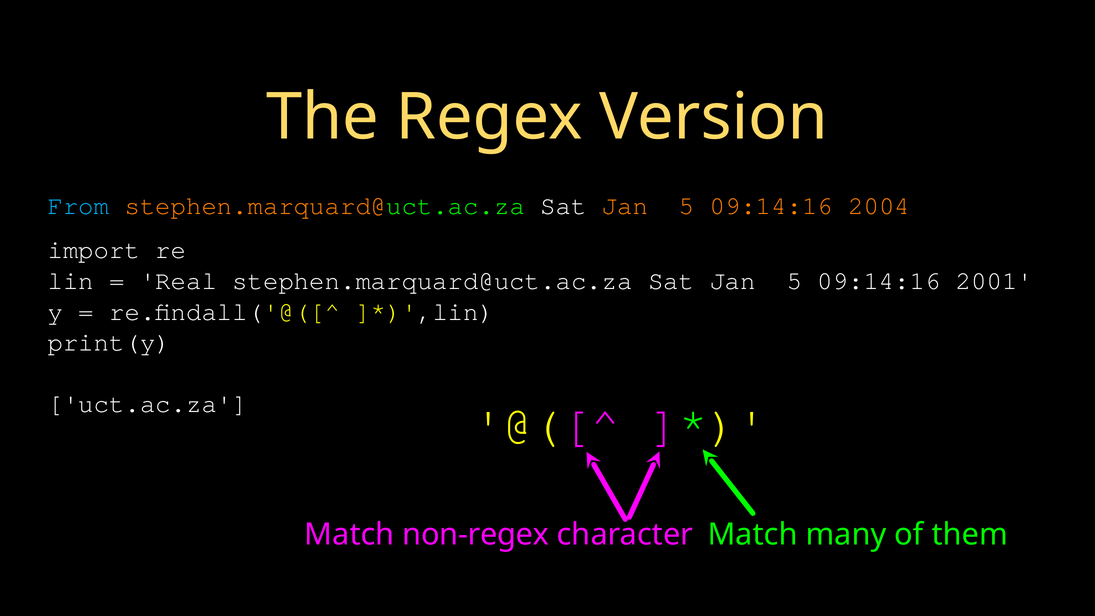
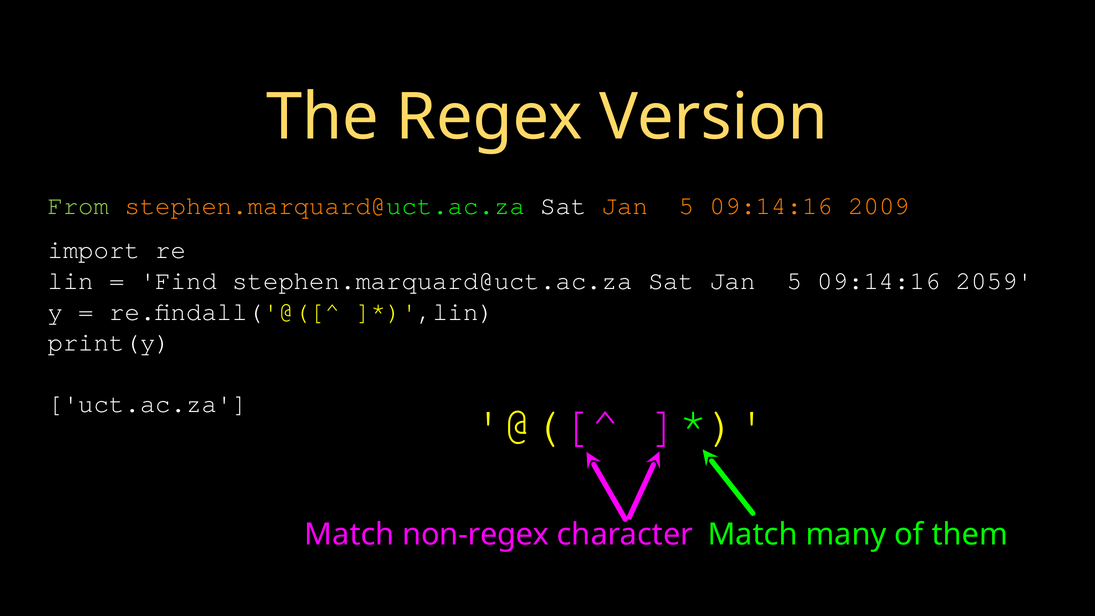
From colour: light blue -> light green
2004: 2004 -> 2009
Real: Real -> Find
2001: 2001 -> 2059
